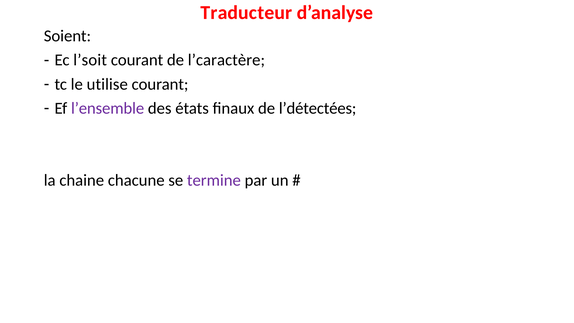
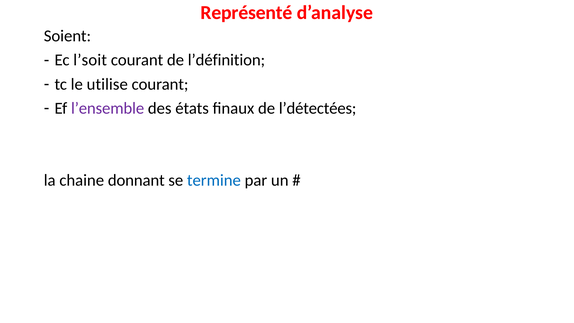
Traducteur: Traducteur -> Représenté
l’caractère: l’caractère -> l’définition
chacune: chacune -> donnant
termine colour: purple -> blue
